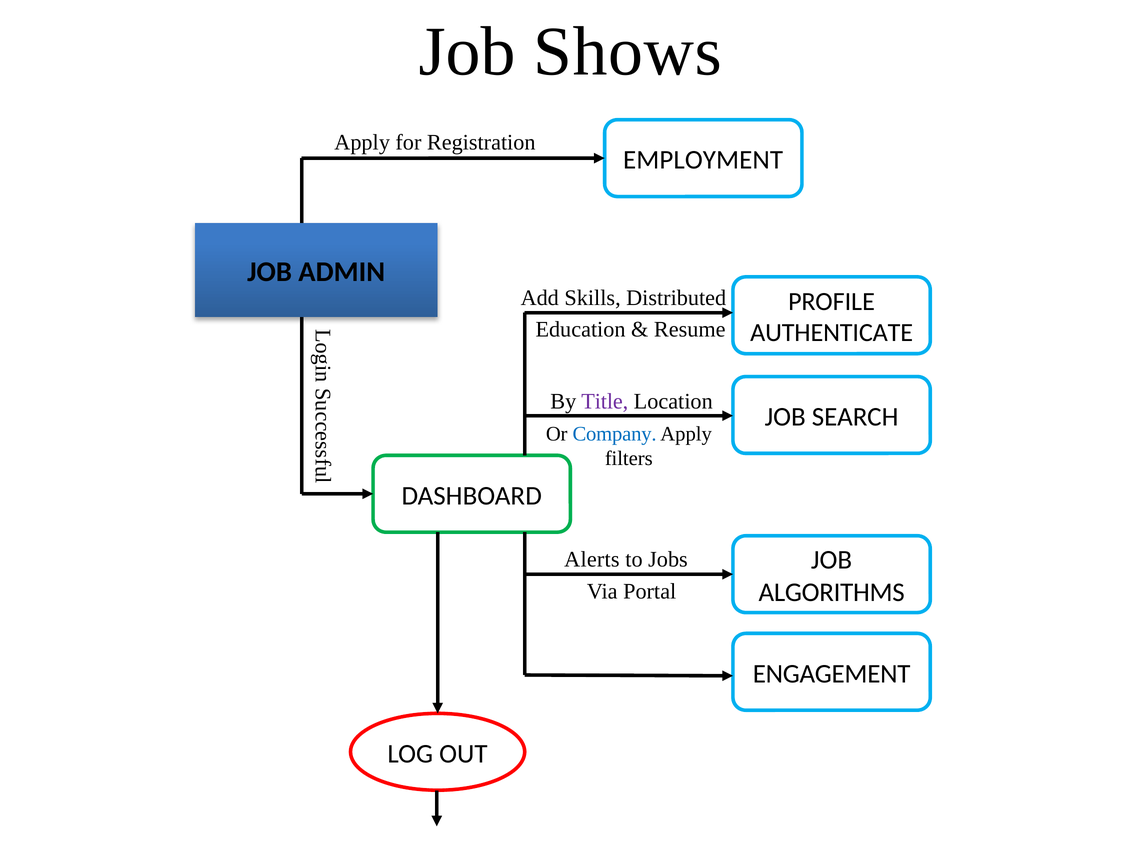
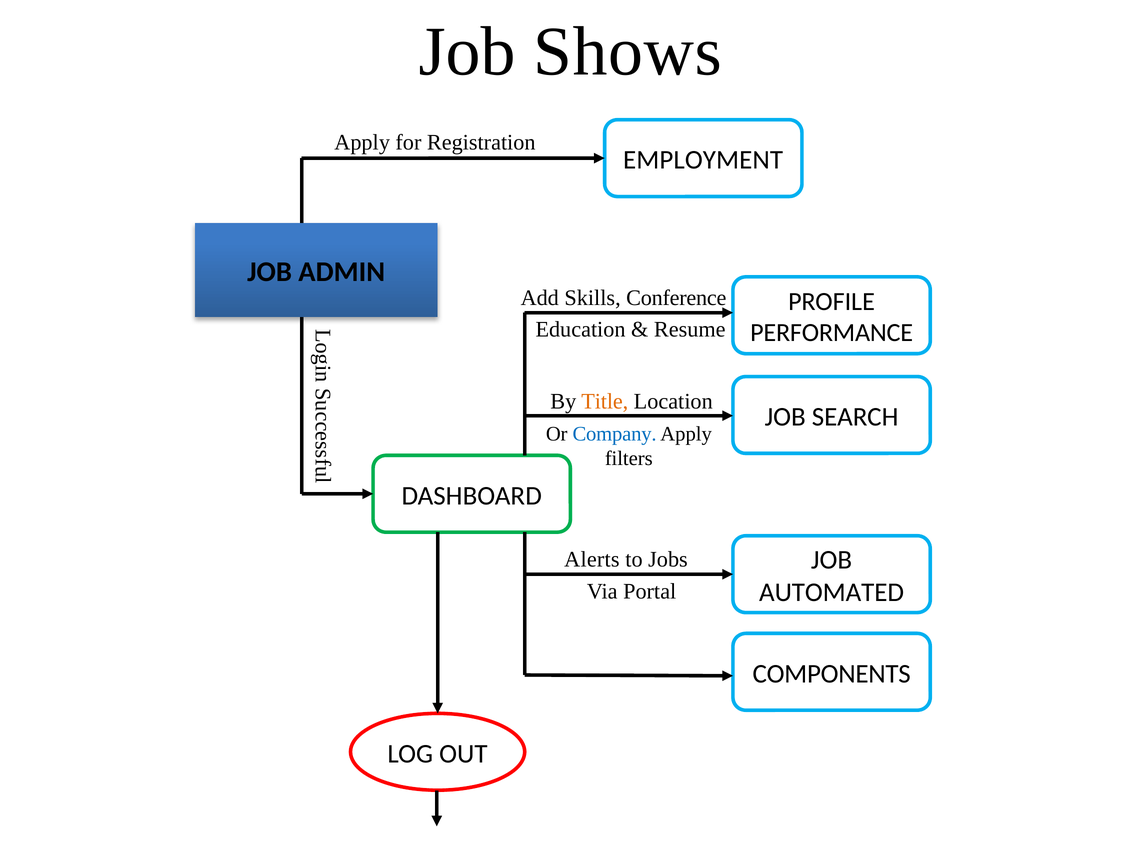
Distributed: Distributed -> Conference
AUTHENTICATE: AUTHENTICATE -> PERFORMANCE
Title colour: purple -> orange
ALGORITHMS: ALGORITHMS -> AUTOMATED
ENGAGEMENT: ENGAGEMENT -> COMPONENTS
